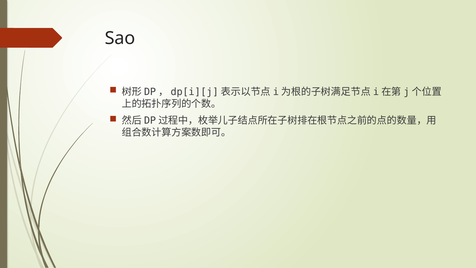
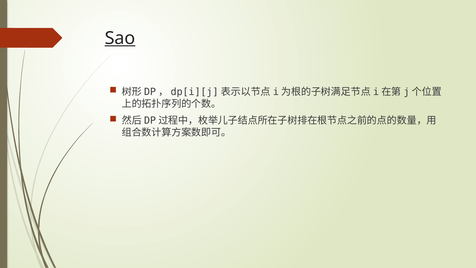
Sao underline: none -> present
